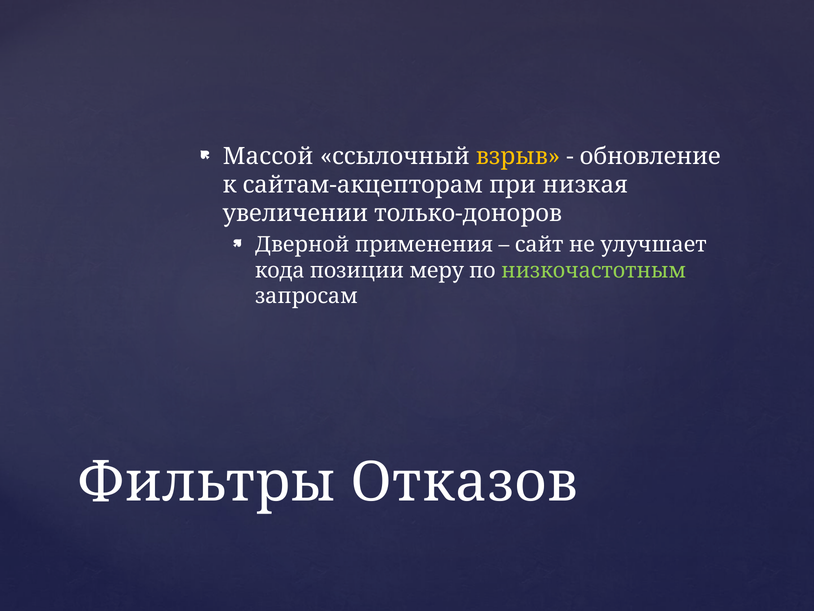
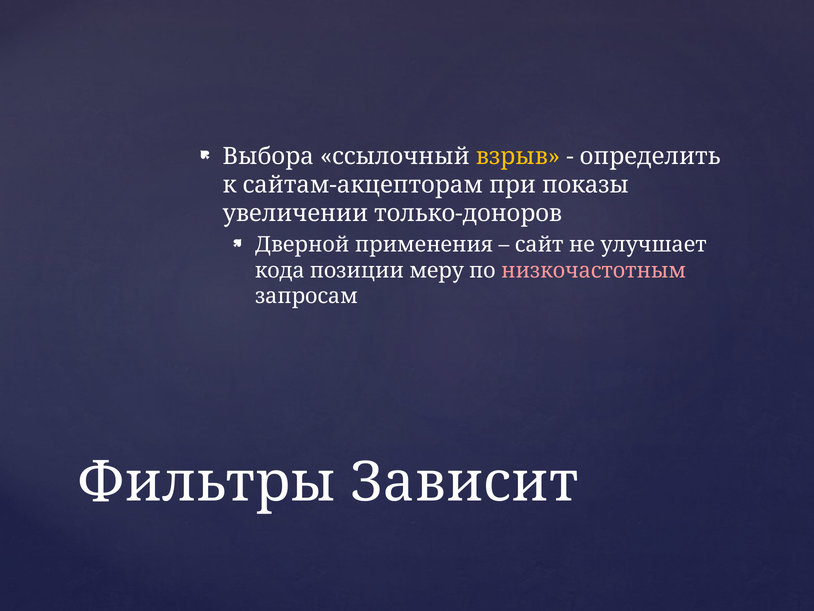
Массой: Массой -> Выбора
обновление: обновление -> определить
низкая: низкая -> показы
низкочастотным colour: light green -> pink
Отказов: Отказов -> Зависит
